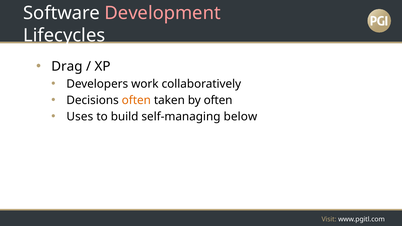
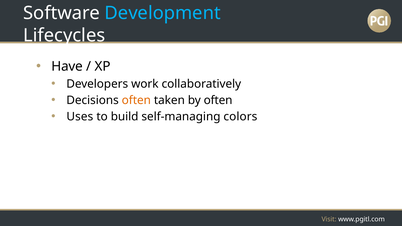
Development colour: pink -> light blue
Drag: Drag -> Have
below: below -> colors
